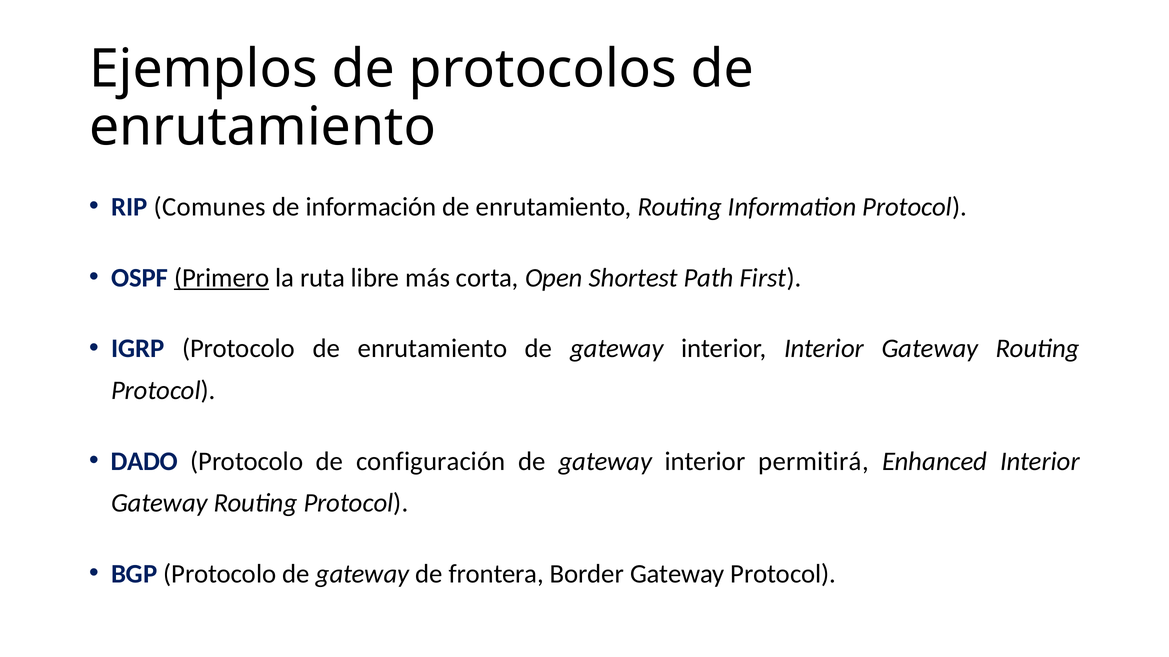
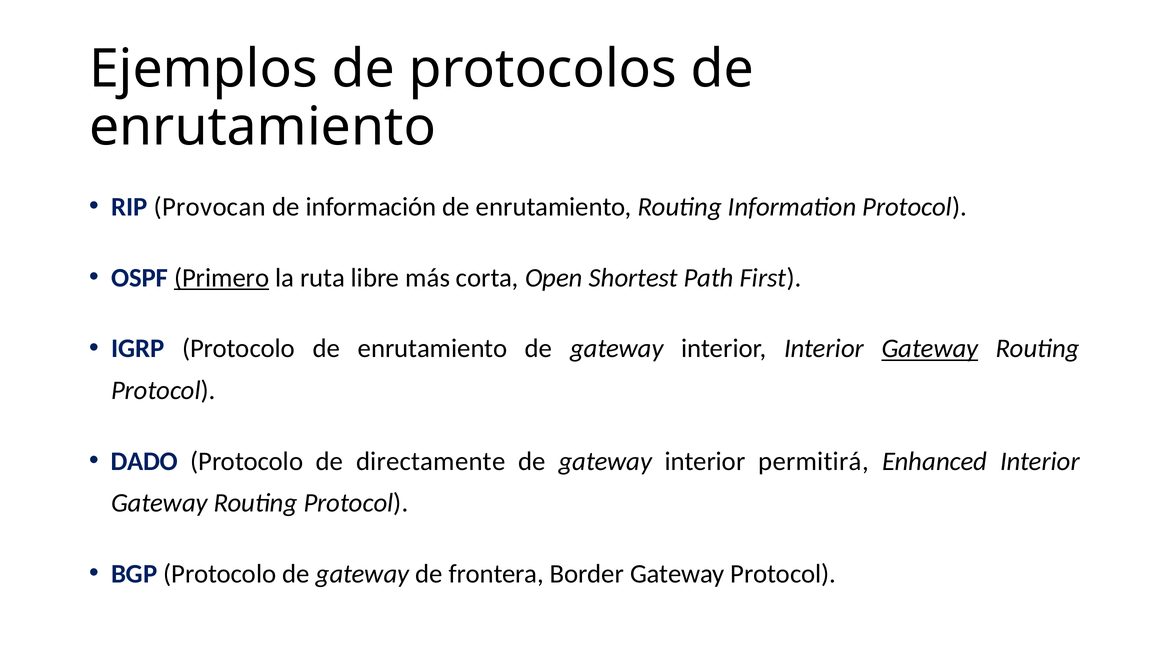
Comunes: Comunes -> Provocan
Gateway at (930, 349) underline: none -> present
configuración: configuración -> directamente
